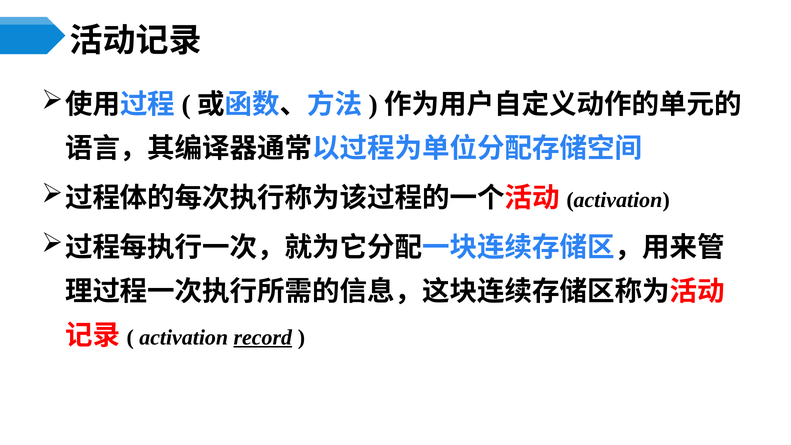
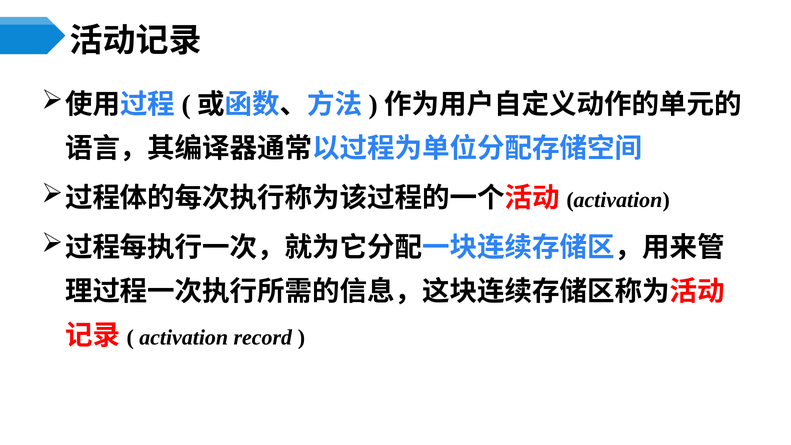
record underline: present -> none
